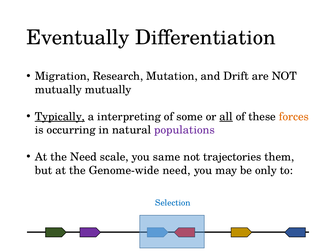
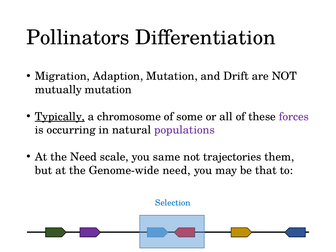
Eventually: Eventually -> Pollinators
Research: Research -> Adaption
mutually mutually: mutually -> mutation
interpreting: interpreting -> chromosome
all underline: present -> none
forces colour: orange -> purple
only: only -> that
